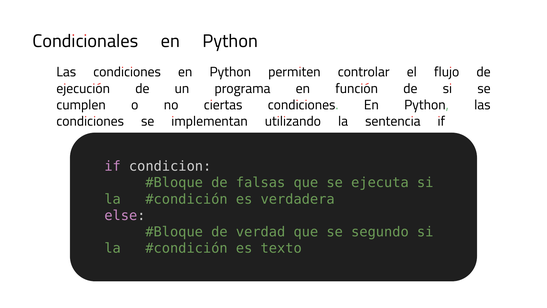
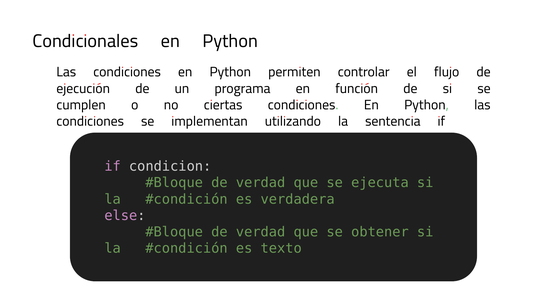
falsas at (261, 183): falsas -> verdad
segundo: segundo -> obtener
